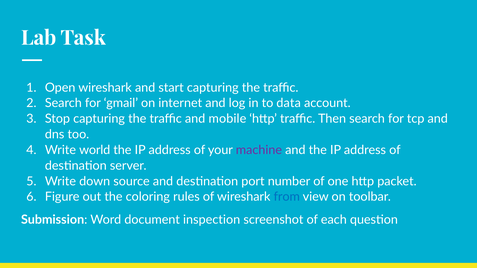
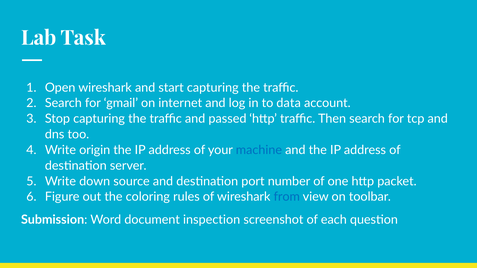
mobile: mobile -> passed
world: world -> origin
machine colour: purple -> blue
